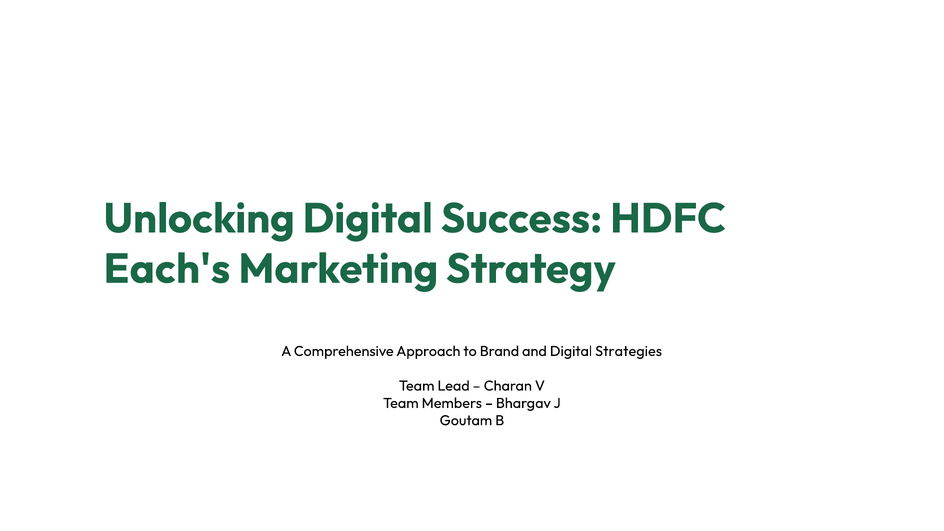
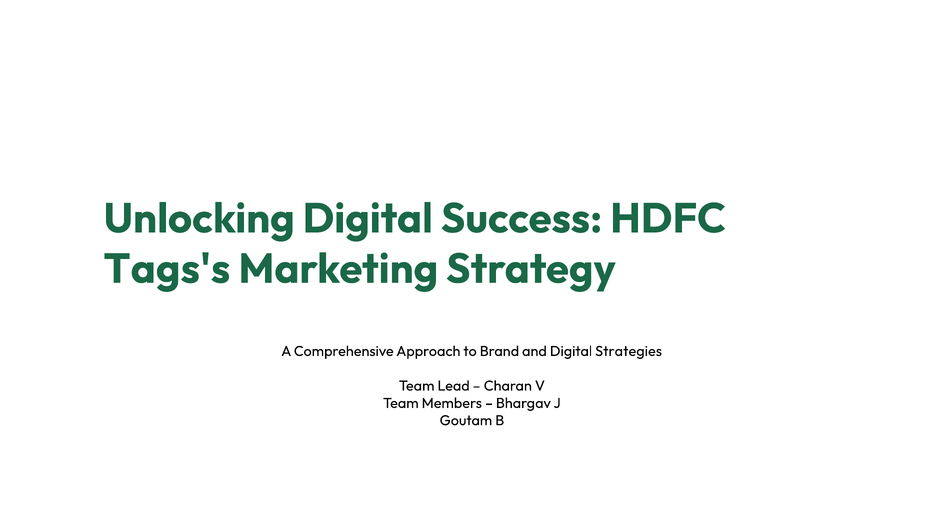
Each's: Each's -> Tags's
